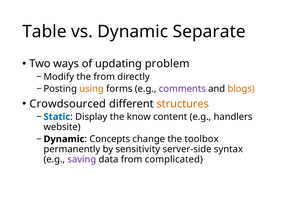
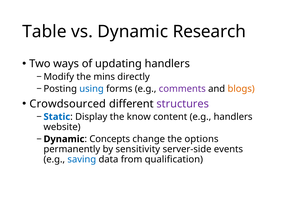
Separate: Separate -> Research
updating problem: problem -> handlers
the from: from -> mins
using colour: orange -> blue
structures colour: orange -> purple
toolbox: toolbox -> options
syntax: syntax -> events
saving colour: purple -> blue
complicated: complicated -> qualification
